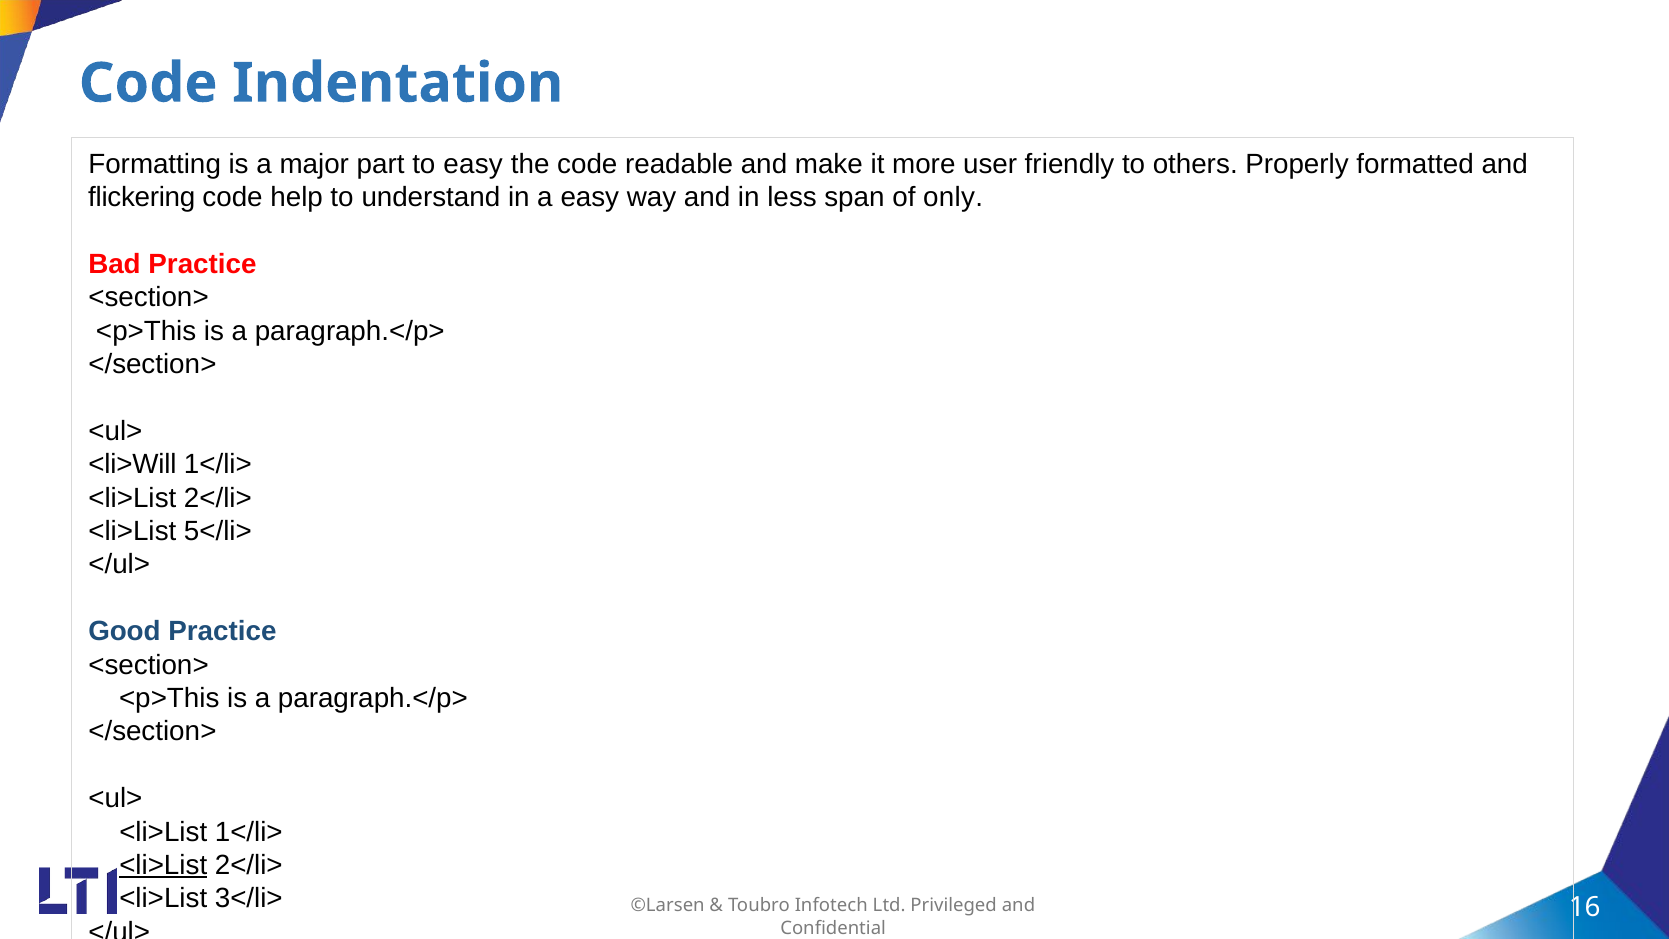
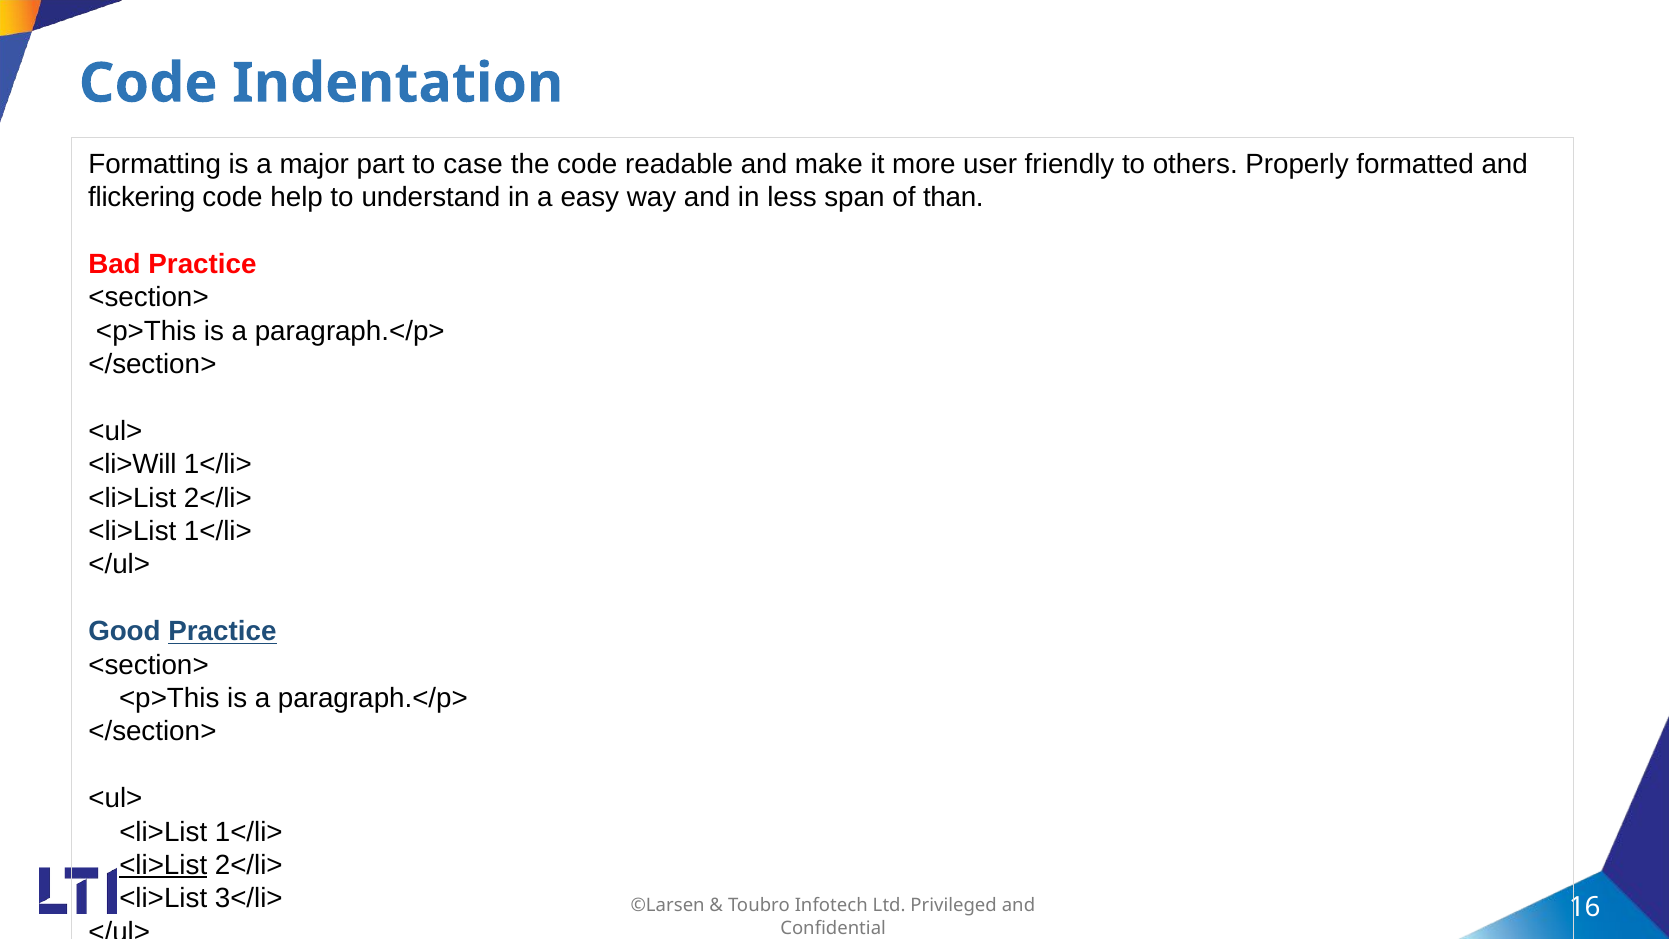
to easy: easy -> case
only: only -> than
5</li> at (218, 531): 5</li> -> 1</li>
Practice at (222, 631) underline: none -> present
